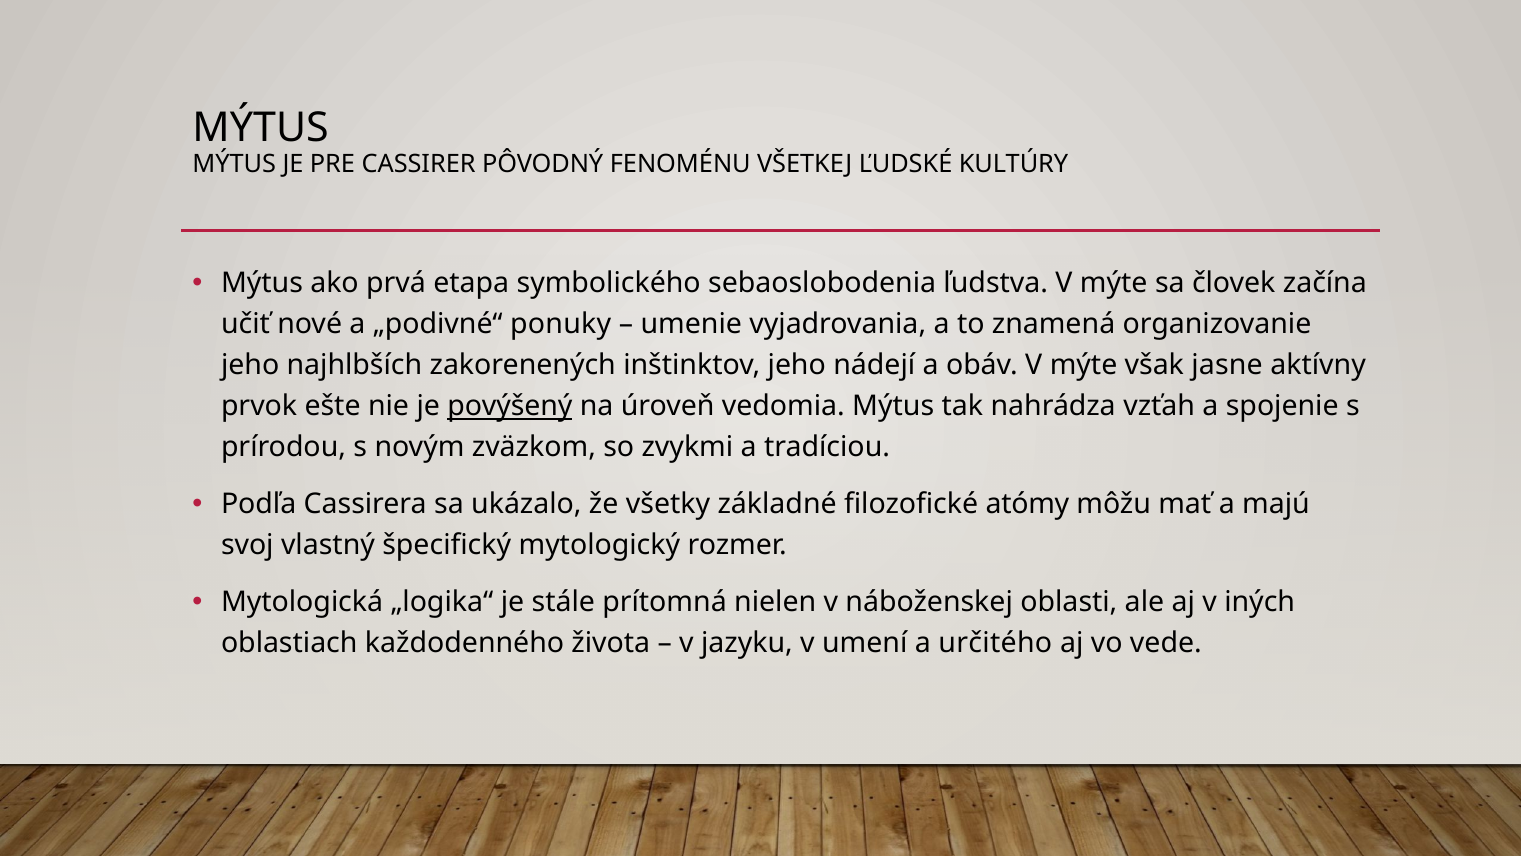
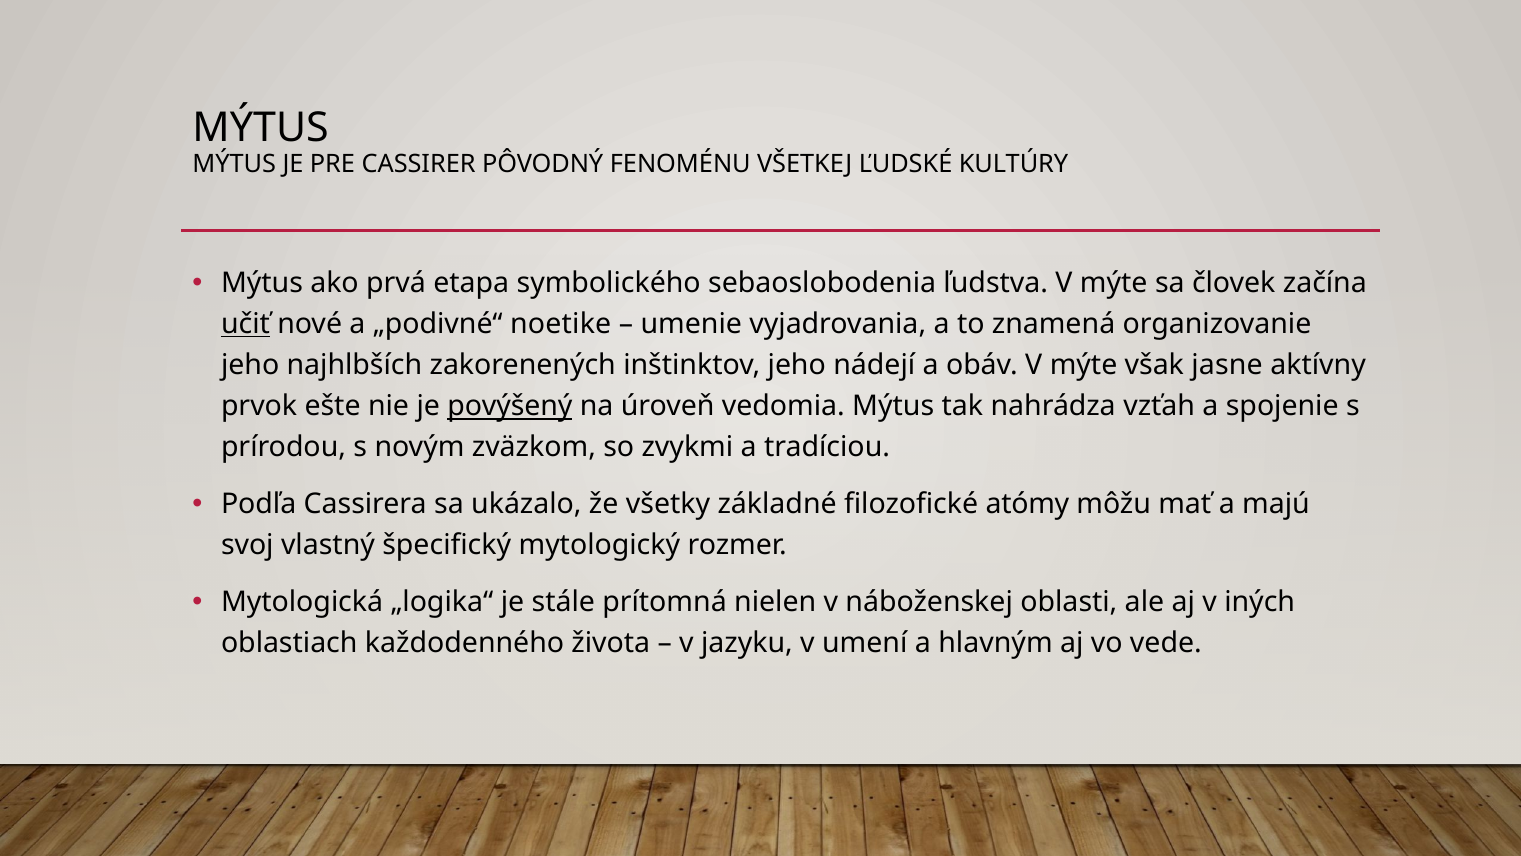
učiť underline: none -> present
ponuky: ponuky -> noetike
určitého: určitého -> hlavným
